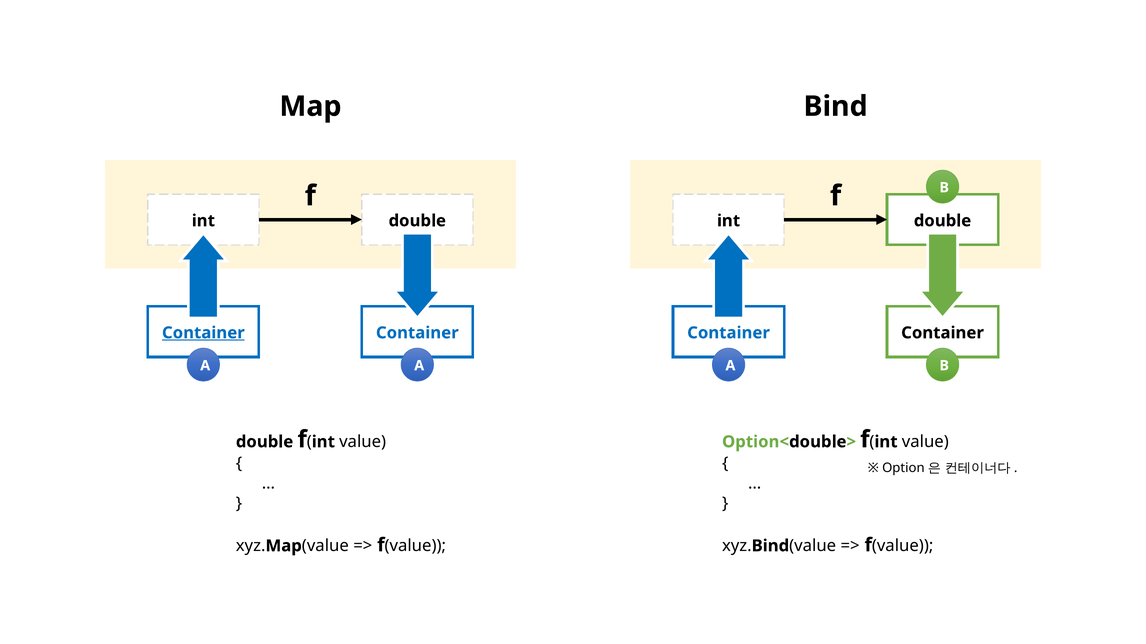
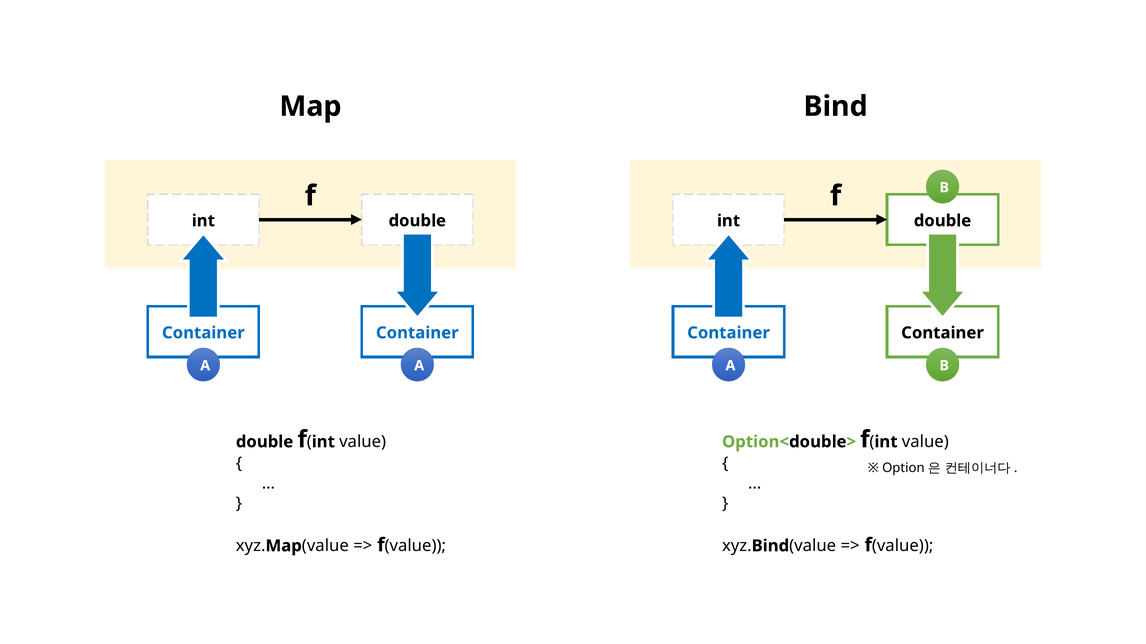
Container at (203, 333) underline: present -> none
